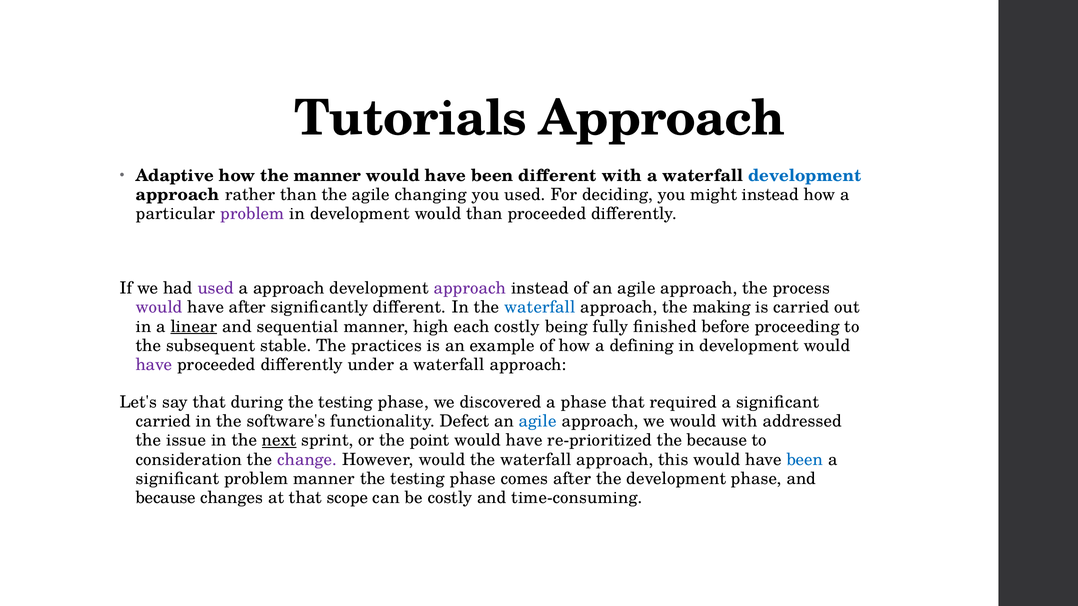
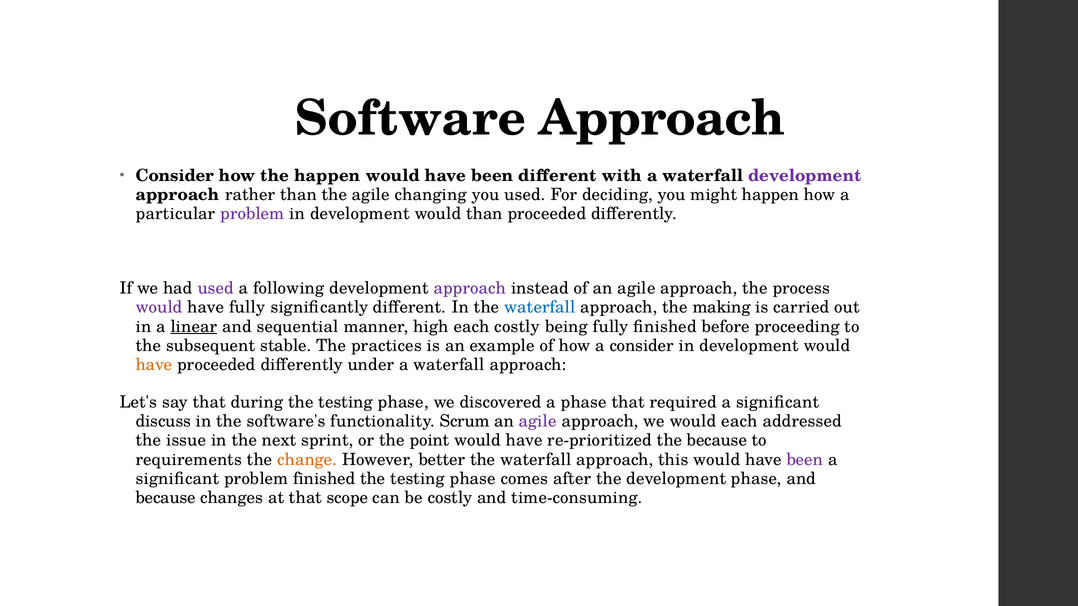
Tutorials: Tutorials -> Software
Adaptive at (175, 176): Adaptive -> Consider
the manner: manner -> happen
development at (805, 176) colour: blue -> purple
might instead: instead -> happen
a approach: approach -> following
have after: after -> fully
a defining: defining -> consider
have at (154, 365) colour: purple -> orange
carried at (163, 421): carried -> discuss
Defect: Defect -> Scrum
agile at (538, 421) colour: blue -> purple
would with: with -> each
next underline: present -> none
consideration: consideration -> requirements
change colour: purple -> orange
However would: would -> better
been at (805, 460) colour: blue -> purple
problem manner: manner -> finished
